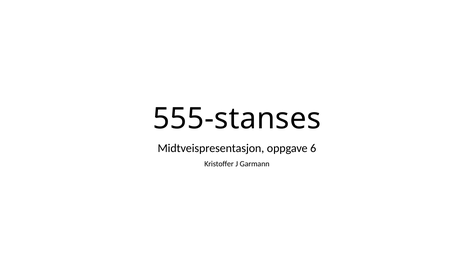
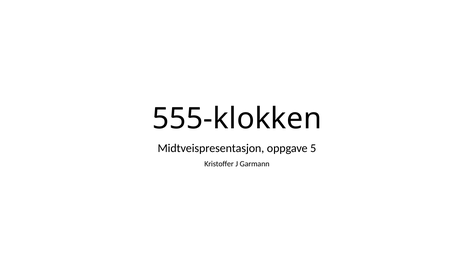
555-stanses: 555-stanses -> 555-klokken
6: 6 -> 5
